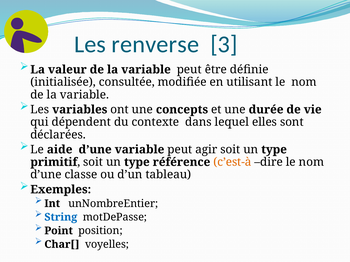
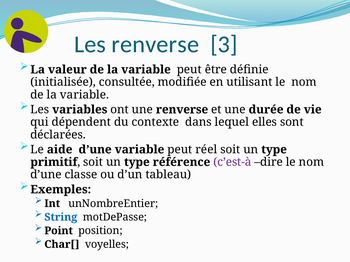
une concepts: concepts -> renverse
agir: agir -> réel
c’est-à colour: orange -> purple
